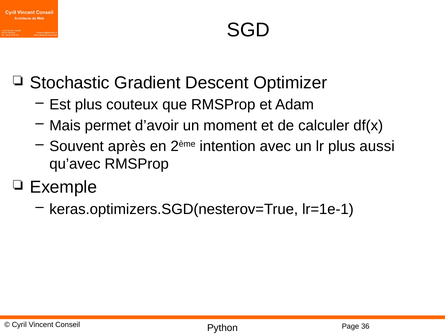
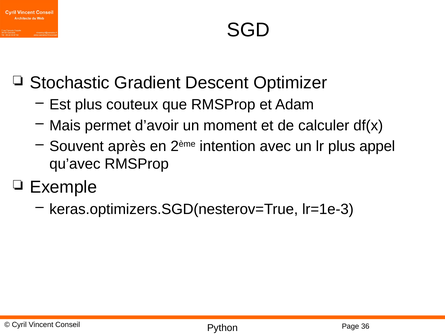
aussi: aussi -> appel
lr=1e-1: lr=1e-1 -> lr=1e-3
